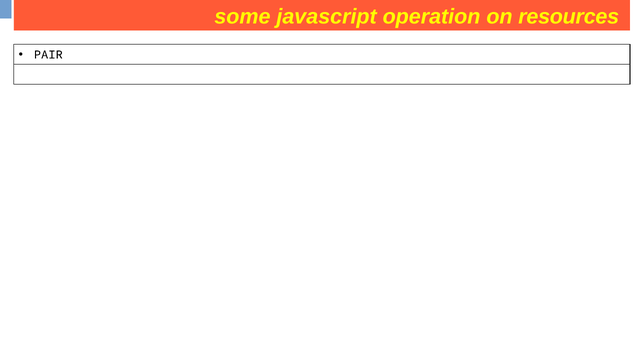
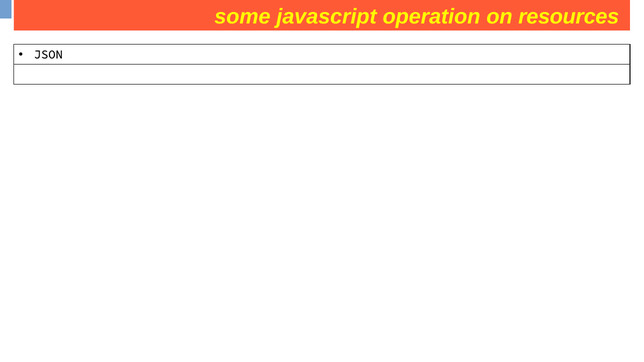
PAIR: PAIR -> JSON
